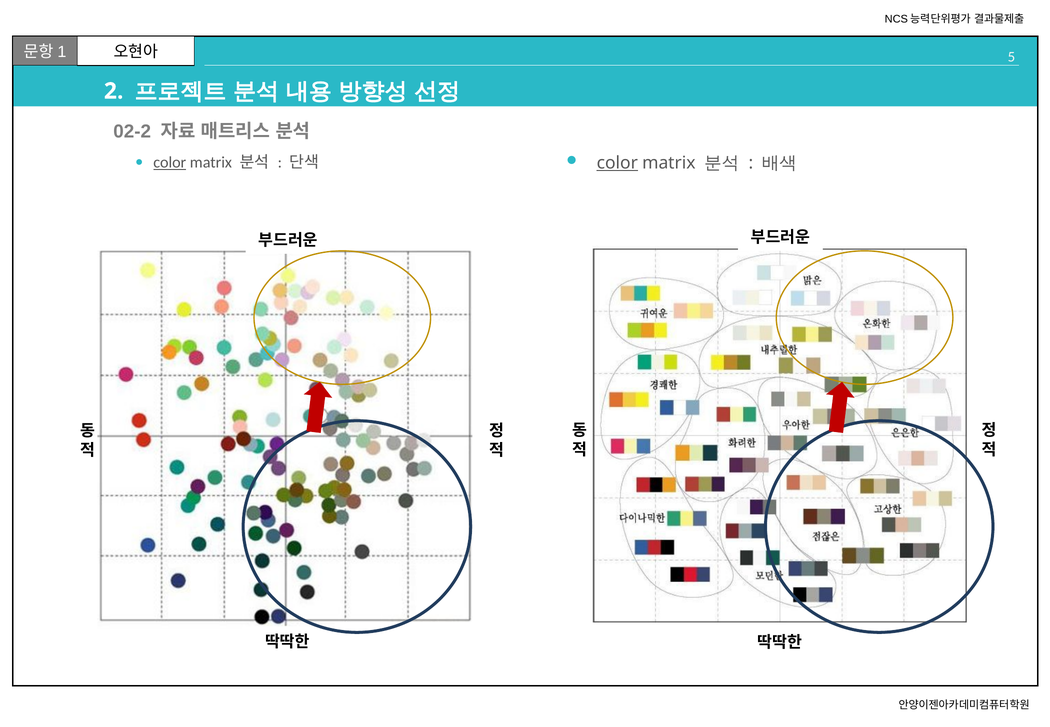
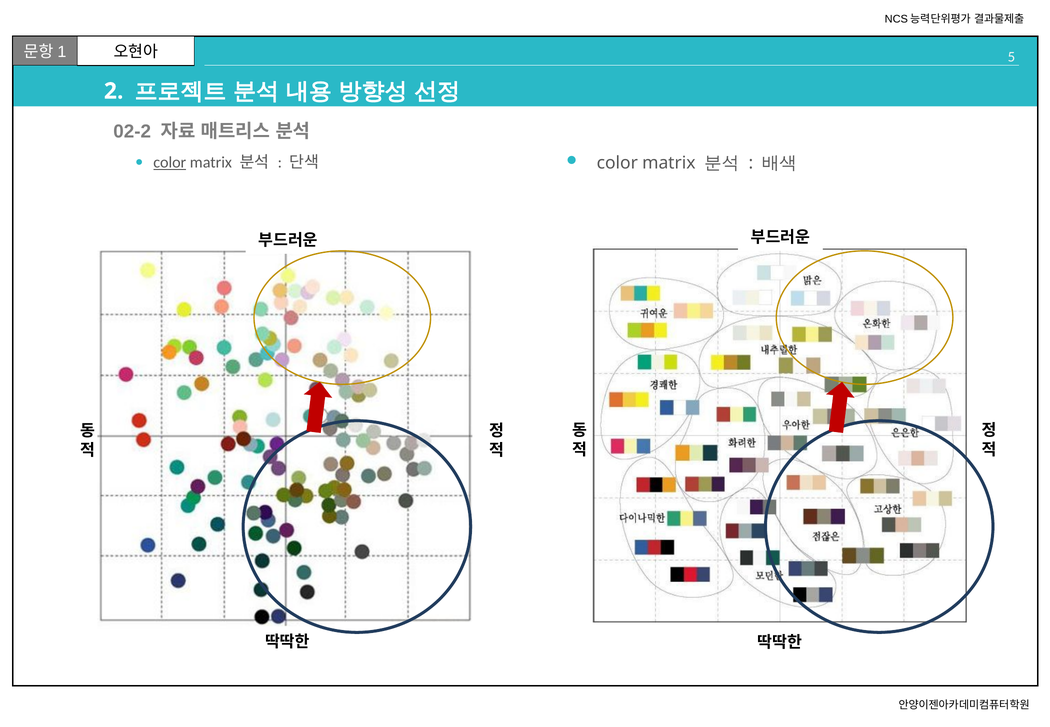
color at (617, 163) underline: present -> none
